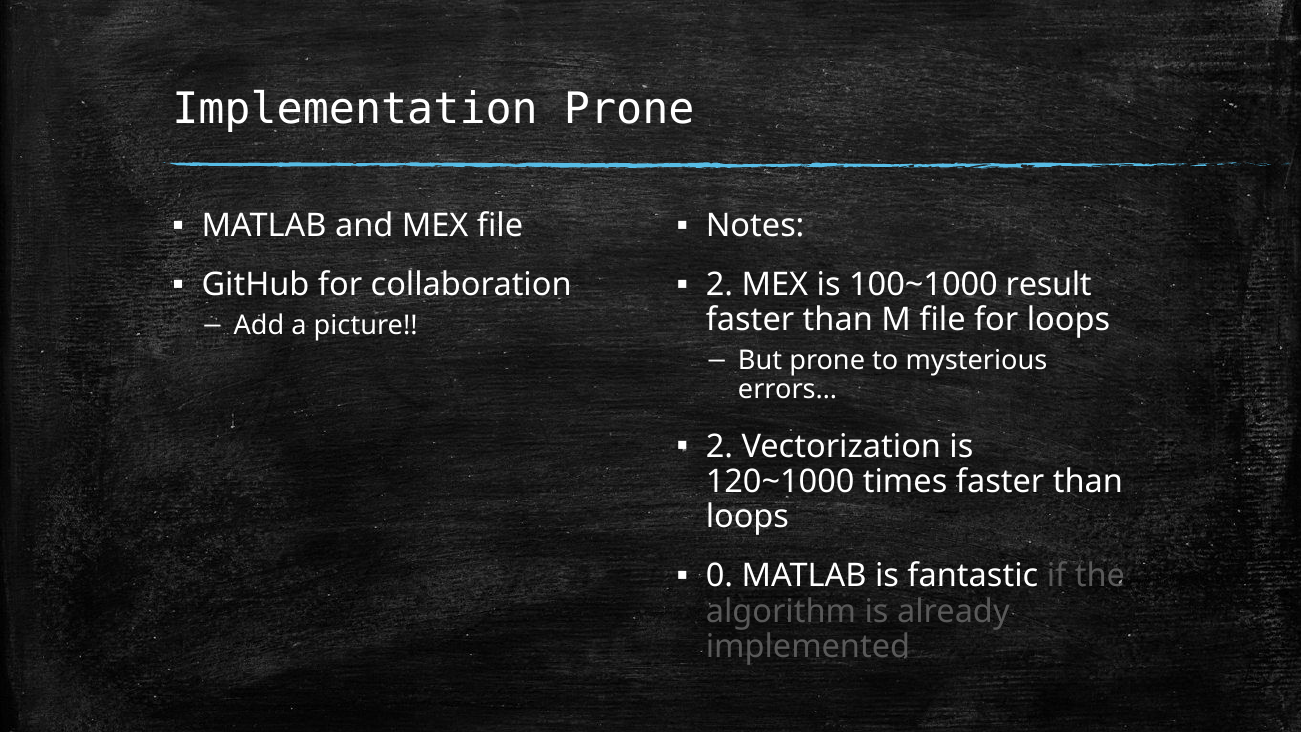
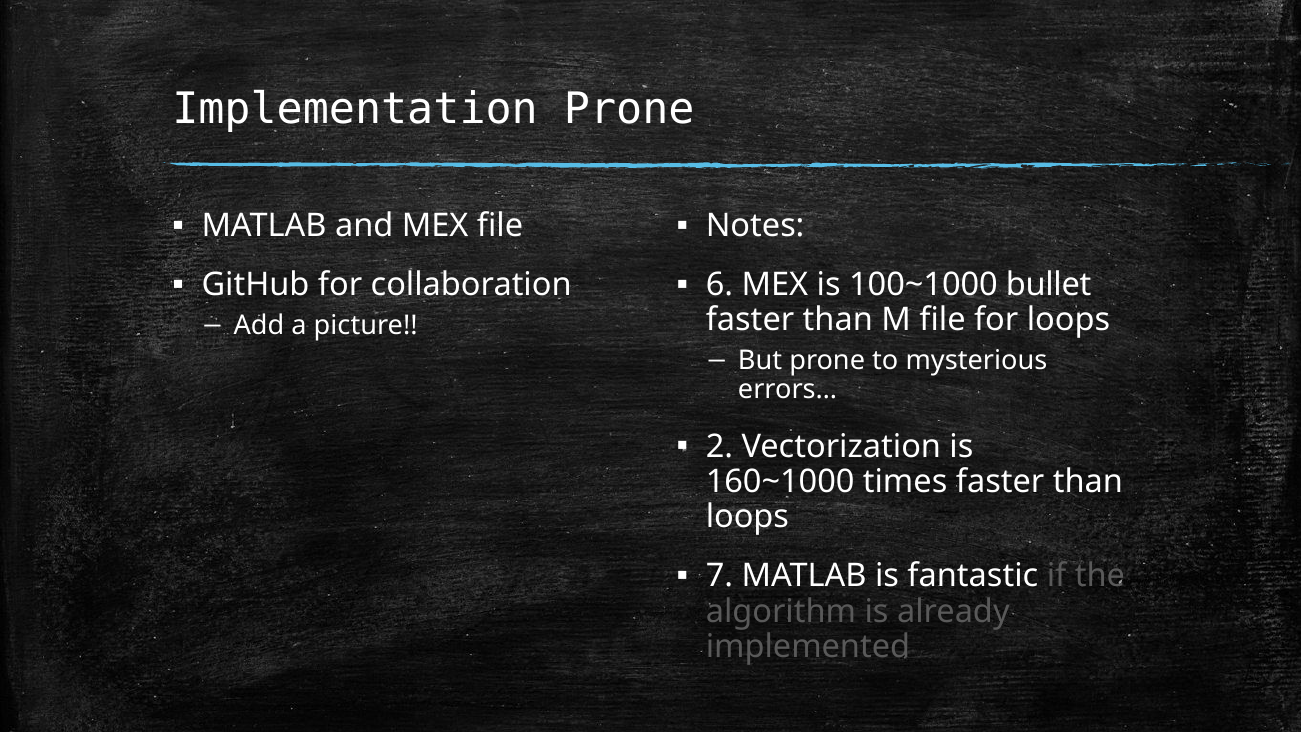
2 at (719, 285): 2 -> 6
result: result -> bullet
120~1000: 120~1000 -> 160~1000
0: 0 -> 7
